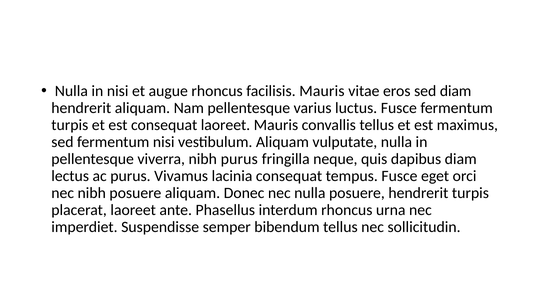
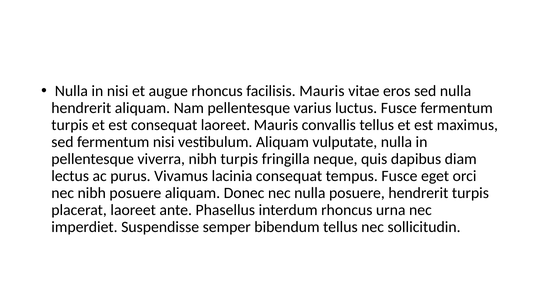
sed diam: diam -> nulla
nibh purus: purus -> turpis
